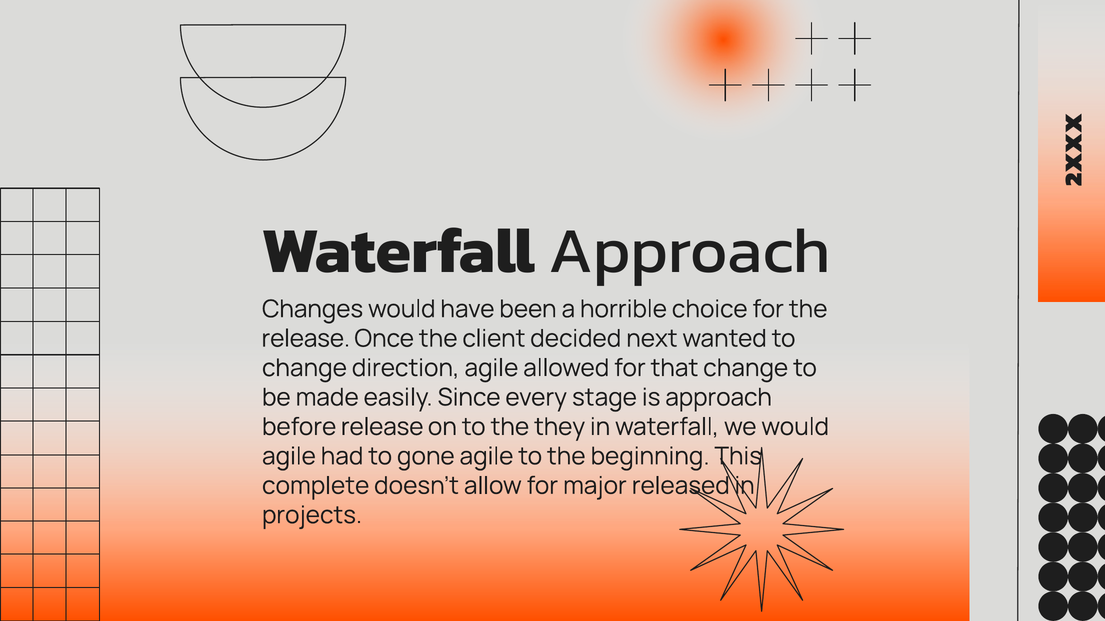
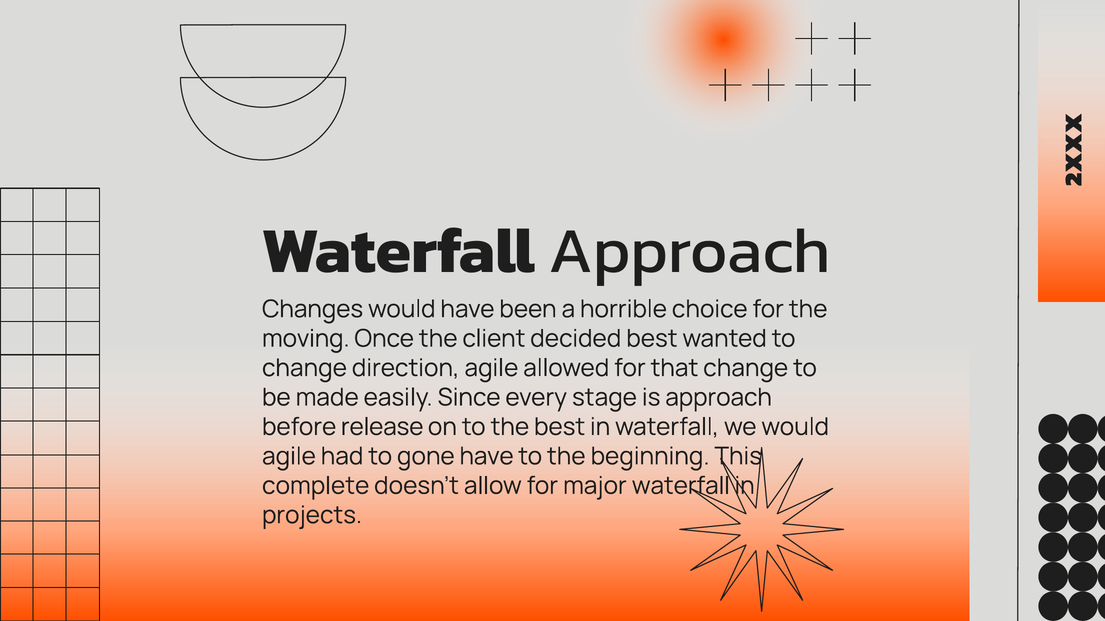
release at (306, 339): release -> moving
decided next: next -> best
the they: they -> best
gone agile: agile -> have
major released: released -> waterfall
